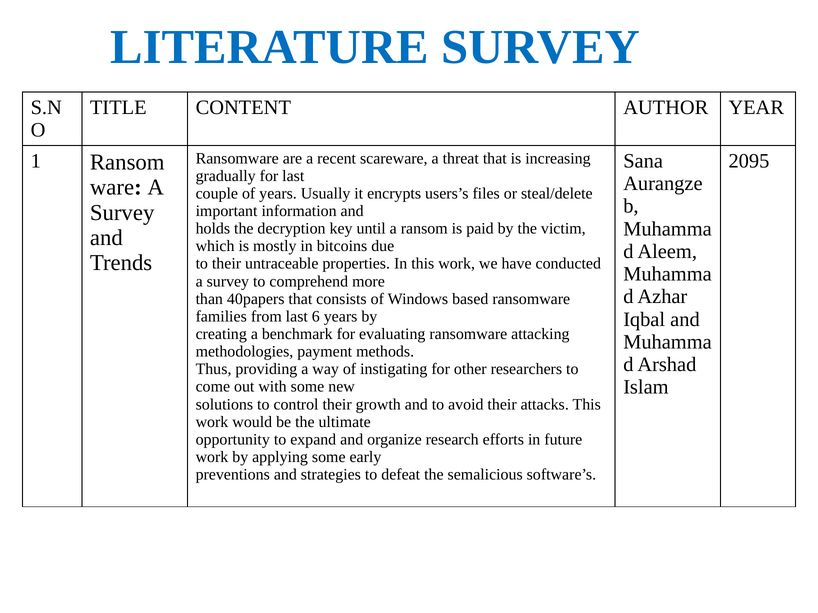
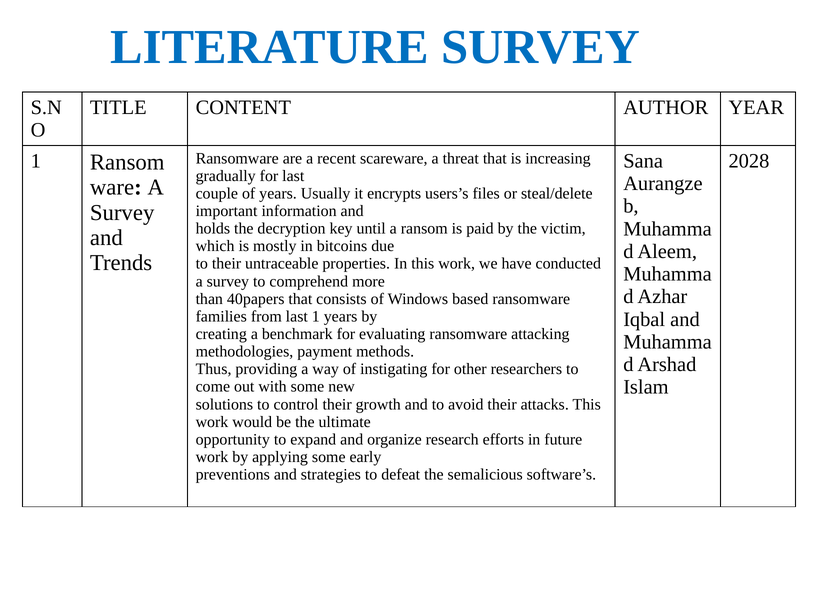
2095: 2095 -> 2028
last 6: 6 -> 1
